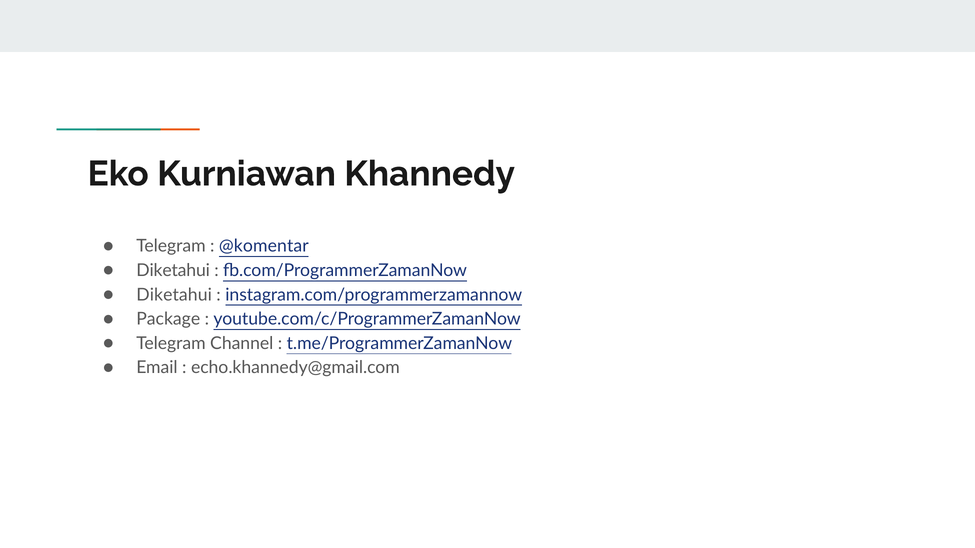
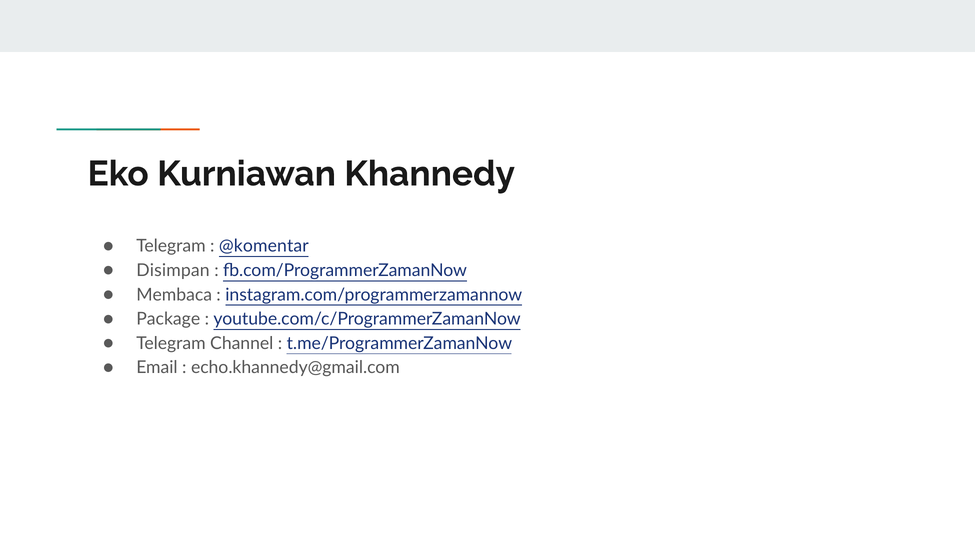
Diketahui at (173, 271): Diketahui -> Disimpan
Diketahui at (174, 295): Diketahui -> Membaca
